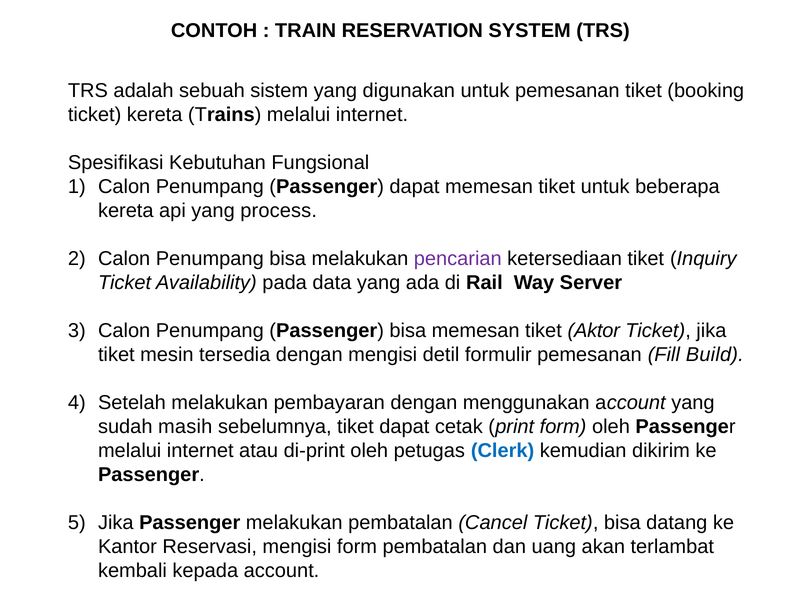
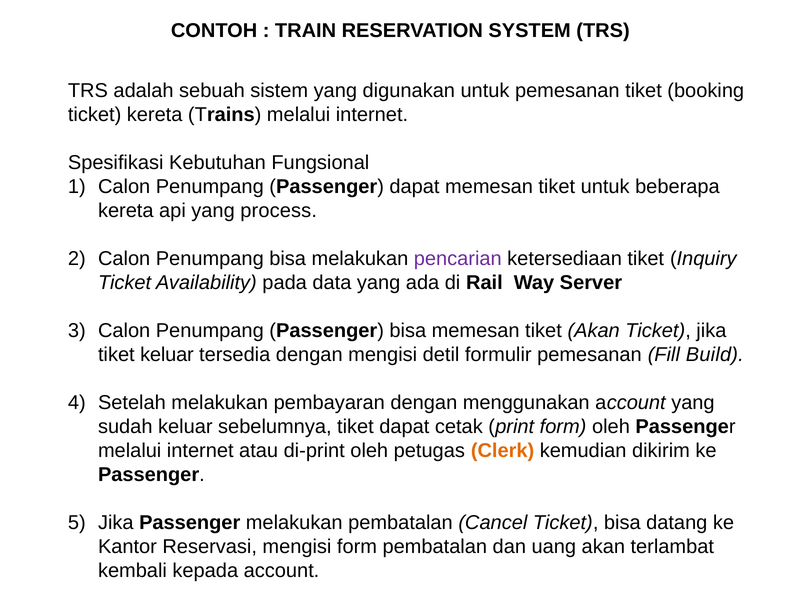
tiket Aktor: Aktor -> Akan
tiket mesin: mesin -> keluar
sudah masih: masih -> keluar
Clerk colour: blue -> orange
